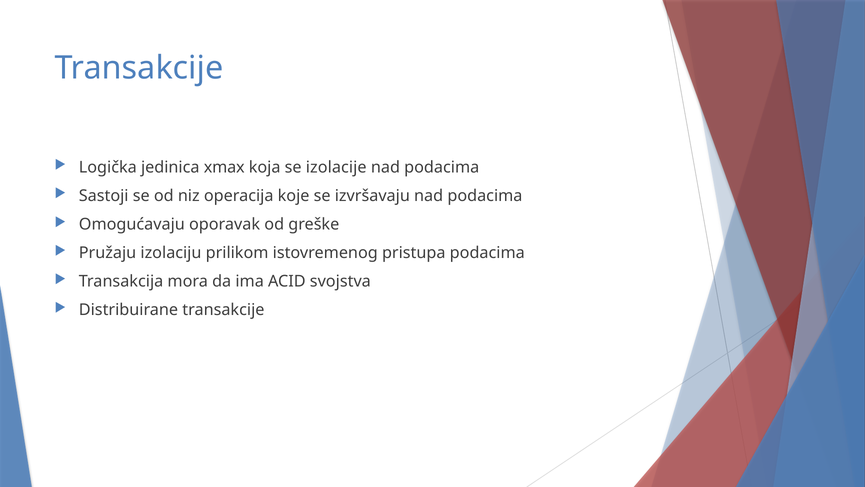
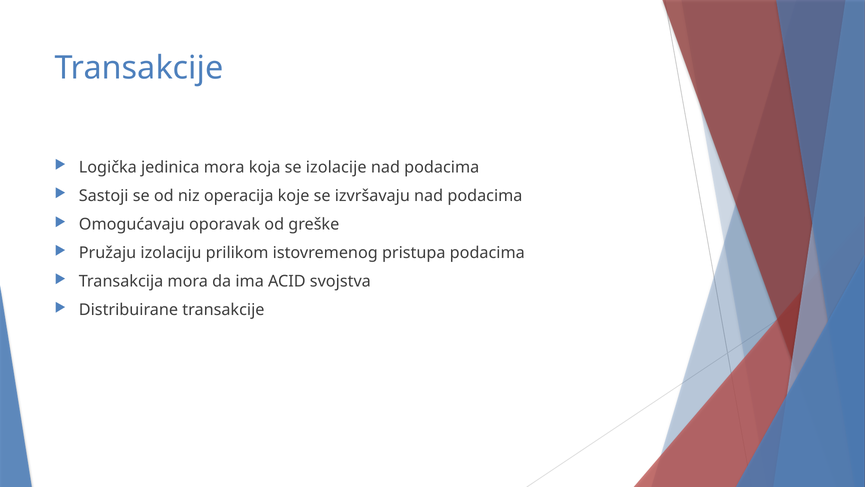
jedinica xmax: xmax -> mora
